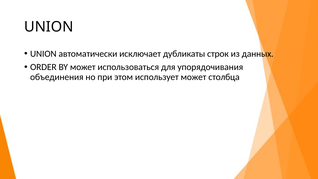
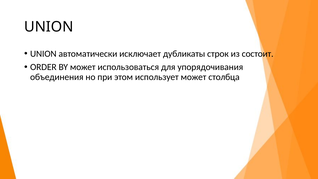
данных: данных -> состоит
